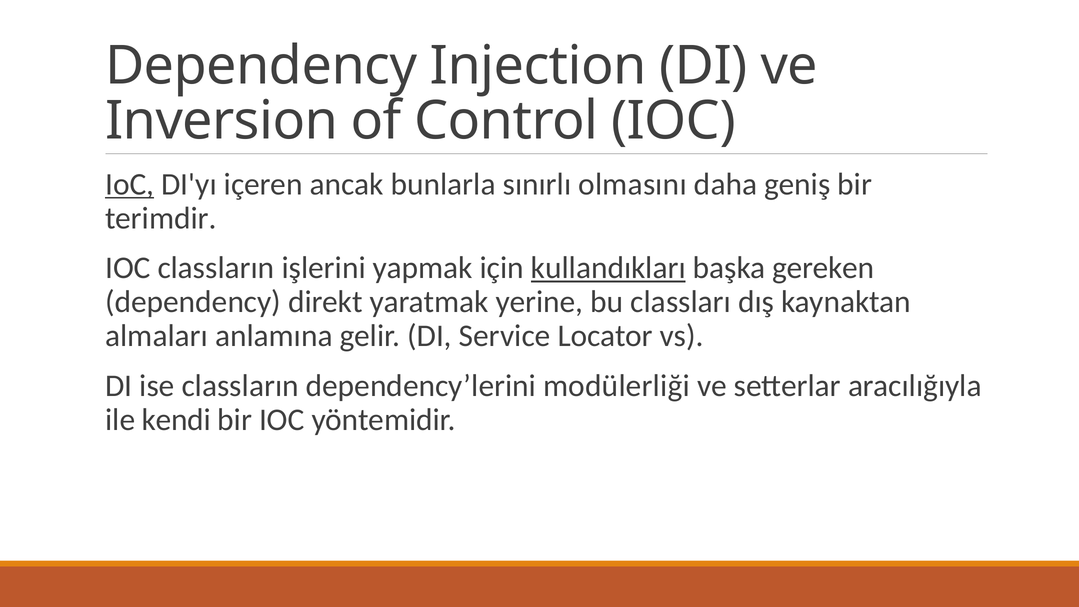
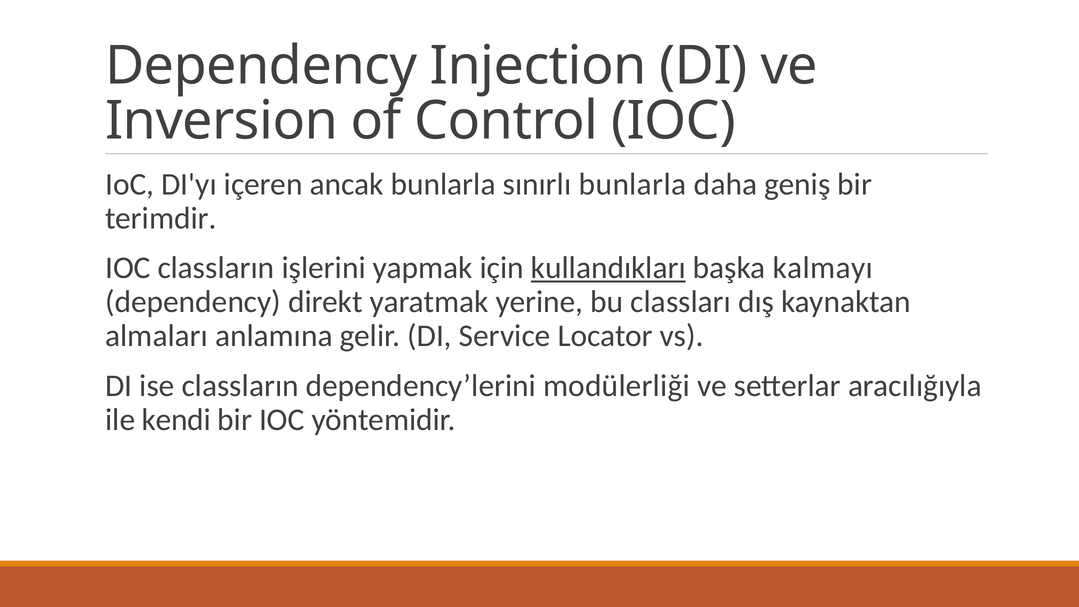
IoC at (130, 184) underline: present -> none
sınırlı olmasını: olmasını -> bunlarla
gereken: gereken -> kalmayı
